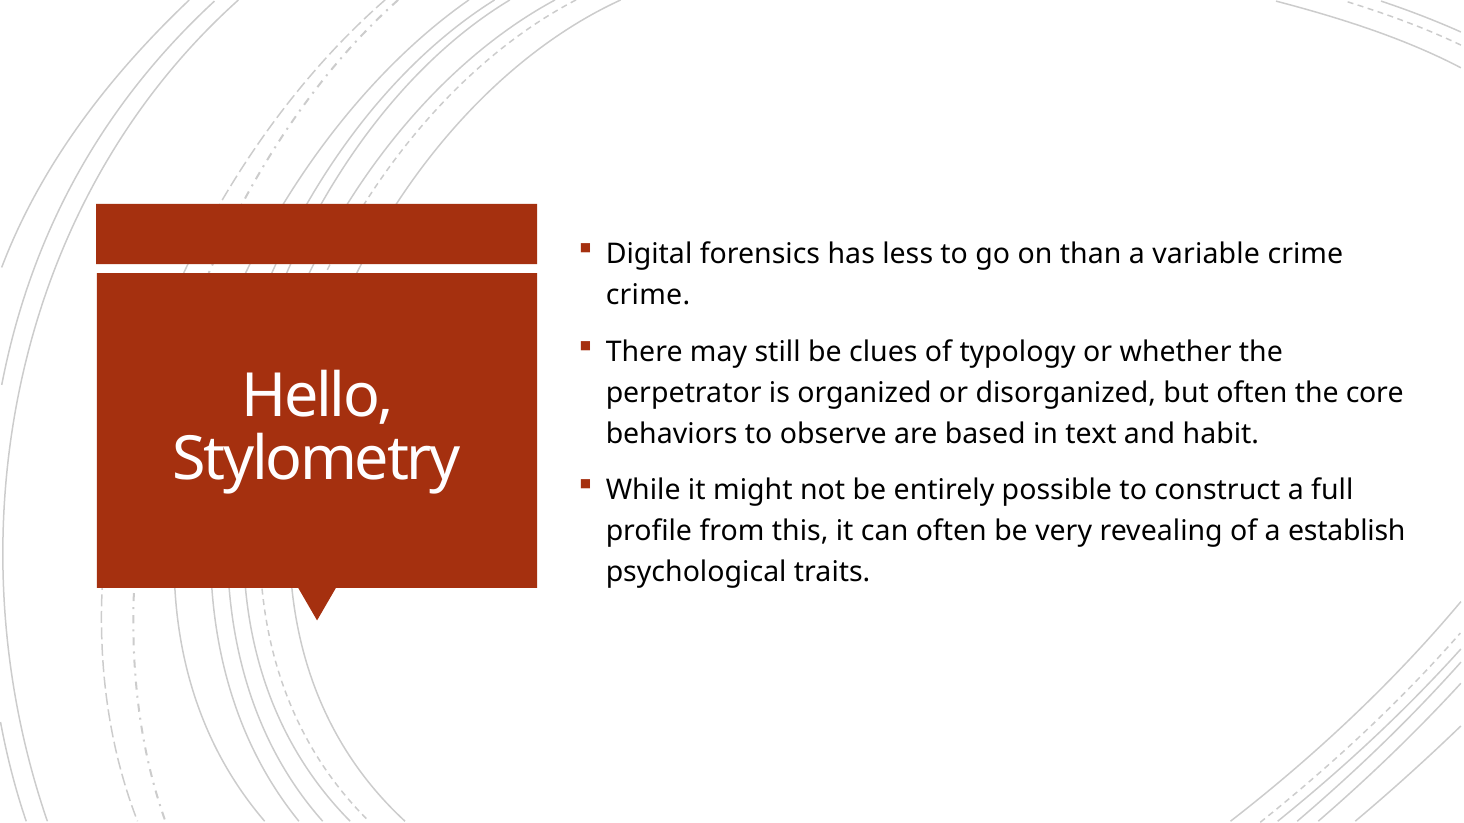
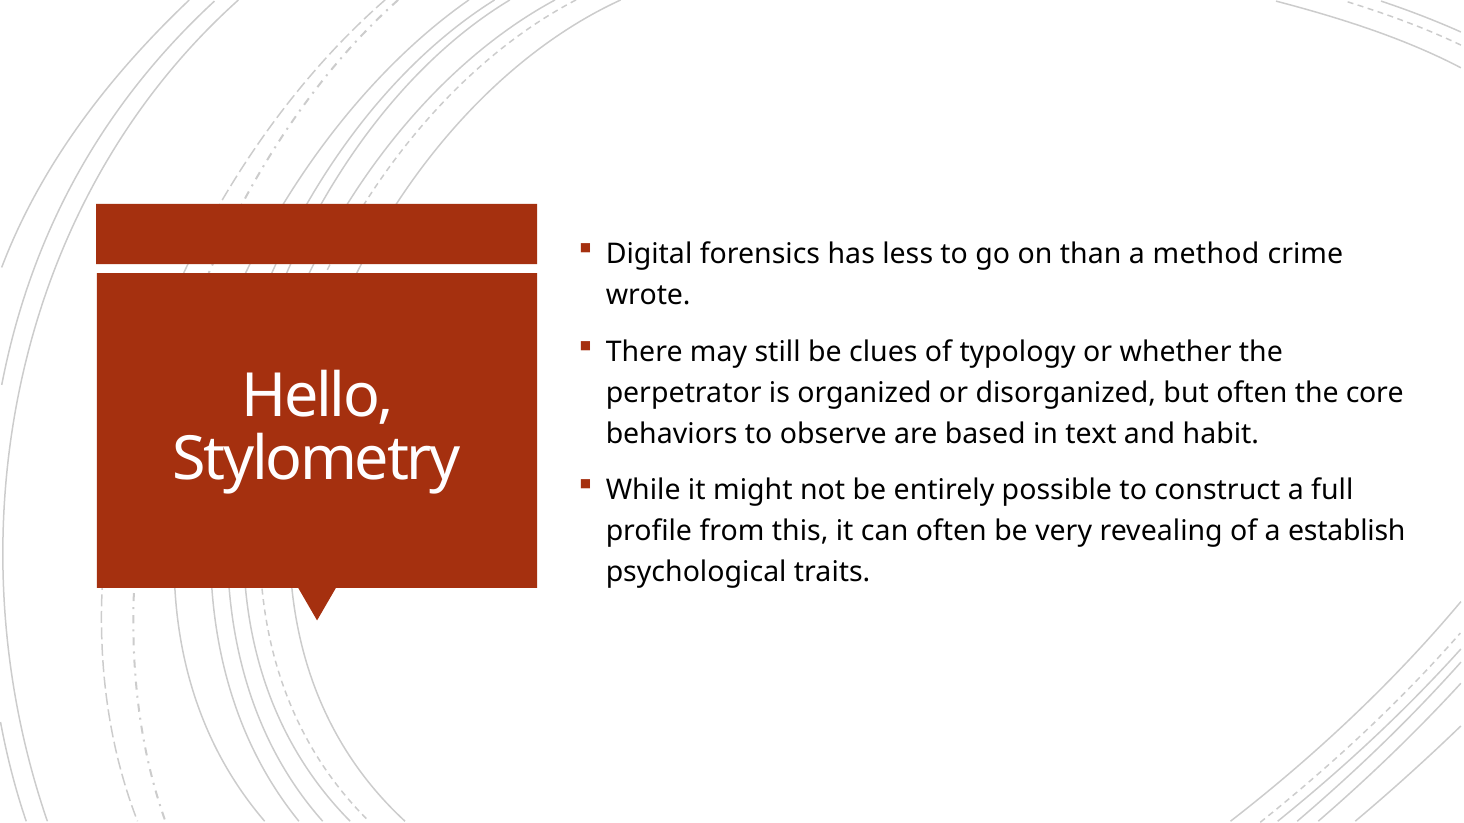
variable: variable -> method
crime at (648, 296): crime -> wrote
